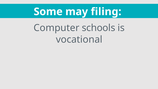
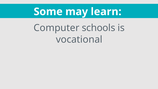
filing: filing -> learn
